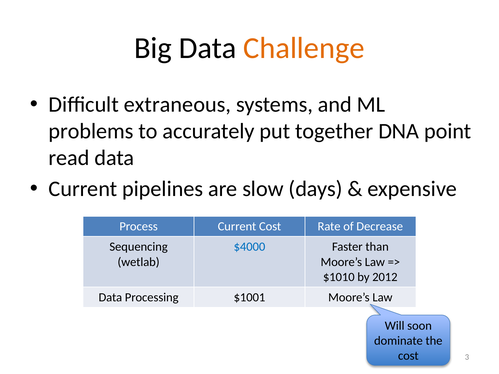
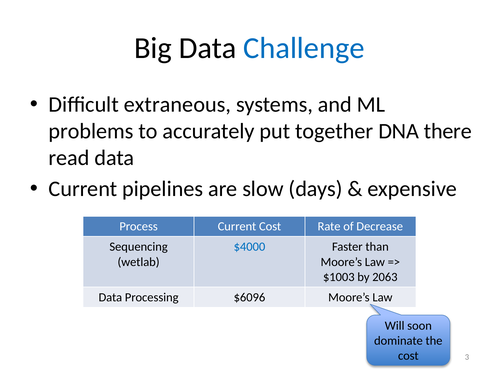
Challenge colour: orange -> blue
point: point -> there
$1010: $1010 -> $1003
2012: 2012 -> 2063
$1001: $1001 -> $6096
